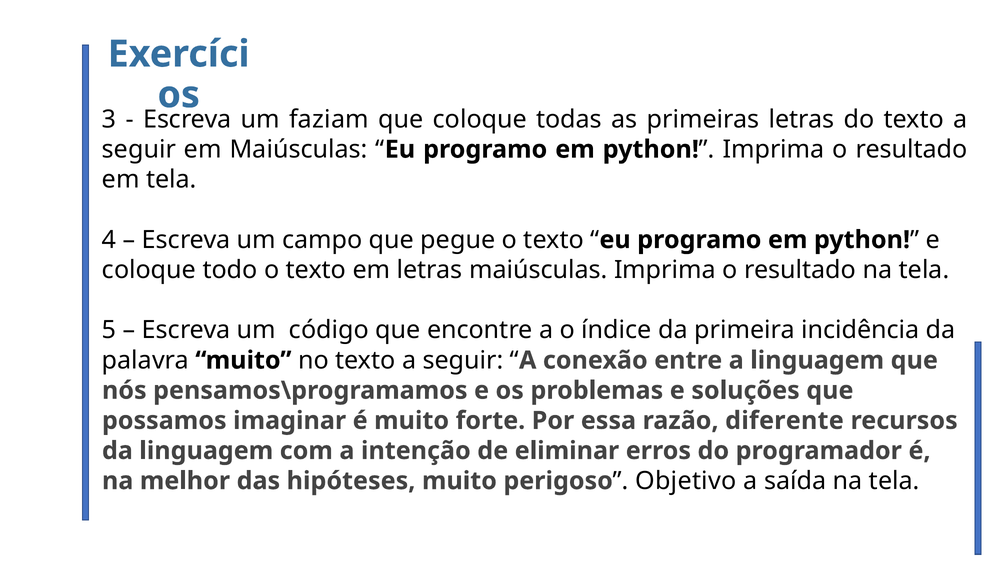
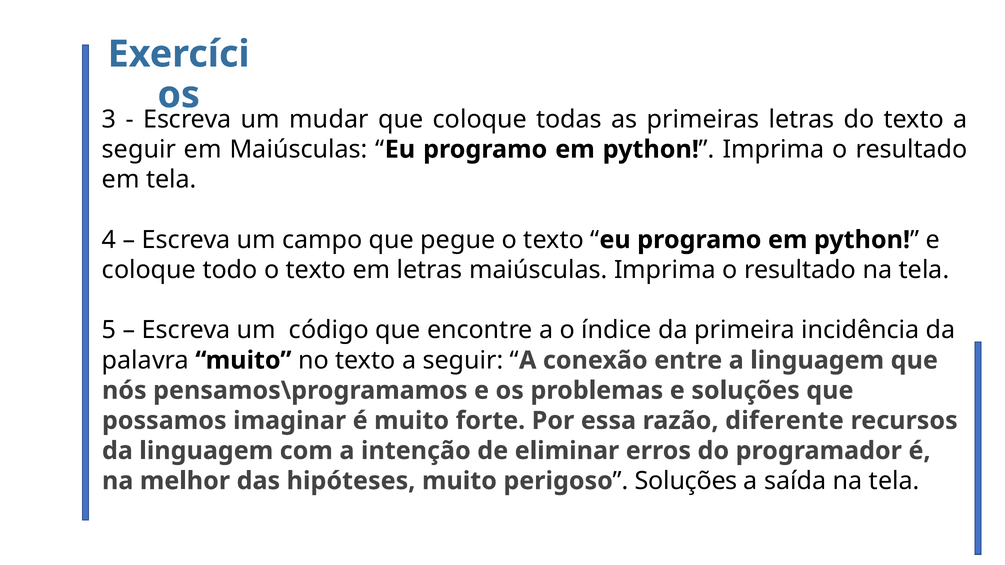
faziam: faziam -> mudar
Objetivo at (686, 481): Objetivo -> Soluções
